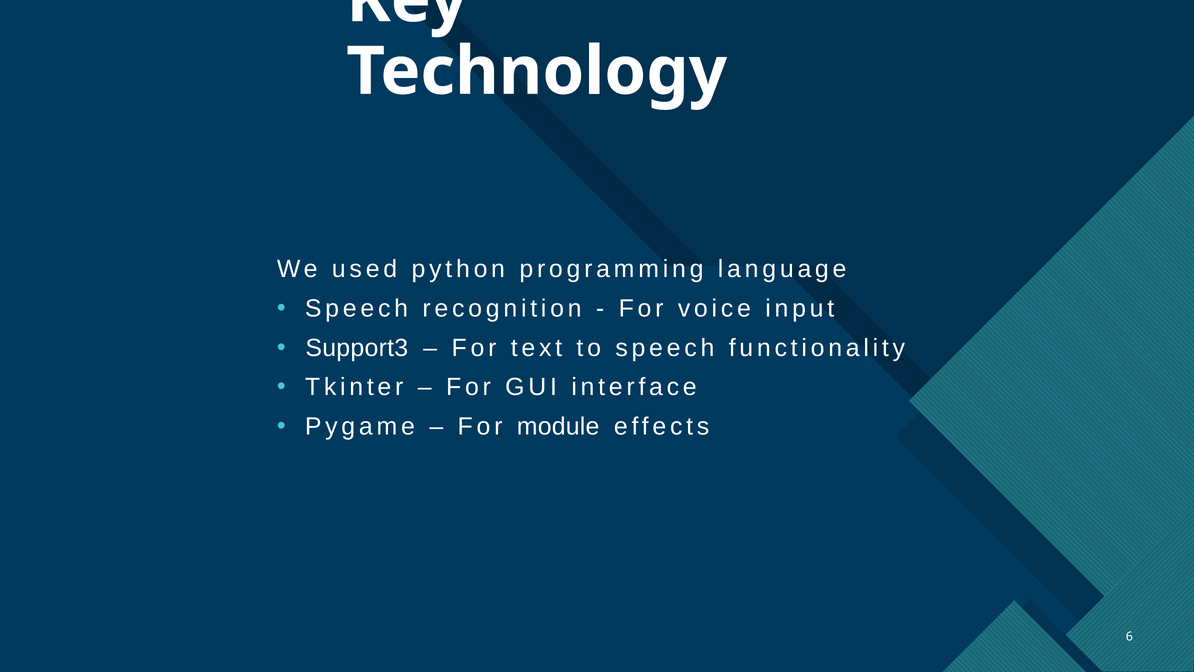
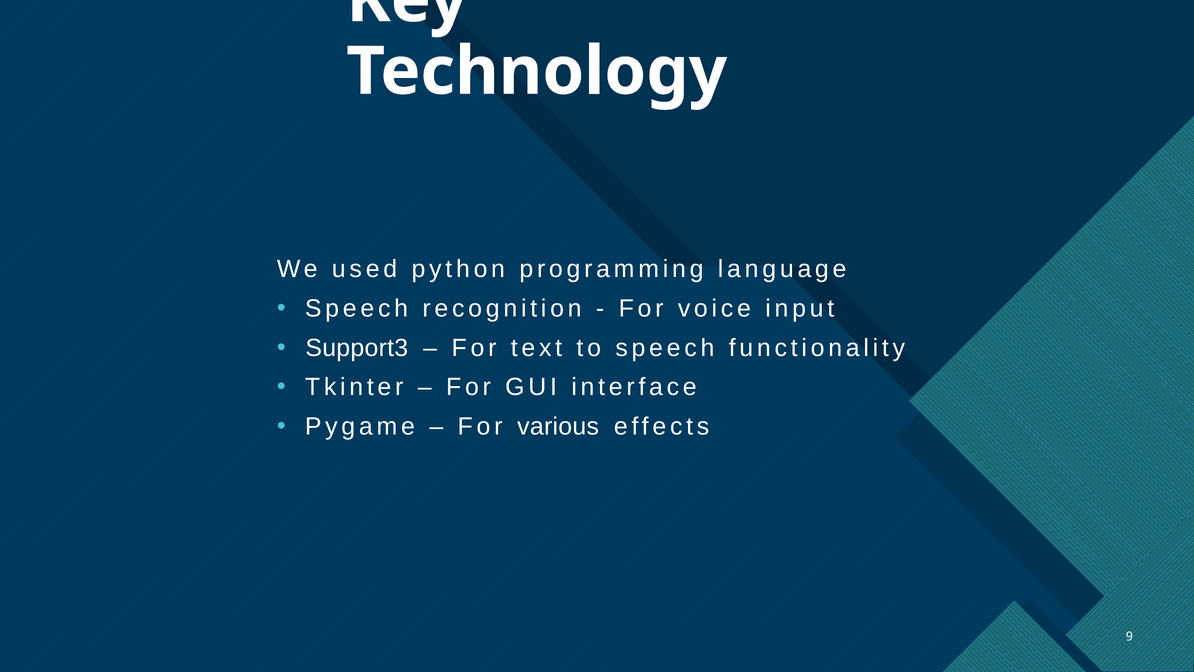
module: module -> various
6: 6 -> 9
